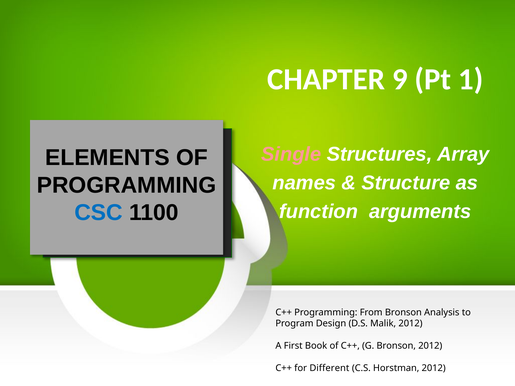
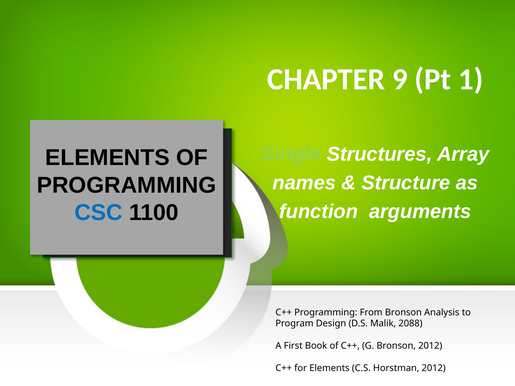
Single colour: pink -> light green
Malik 2012: 2012 -> 2088
for Different: Different -> Elements
